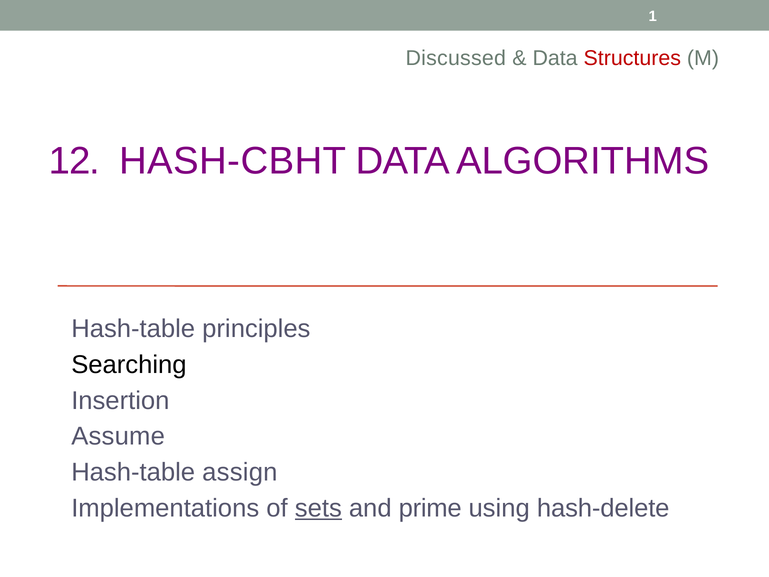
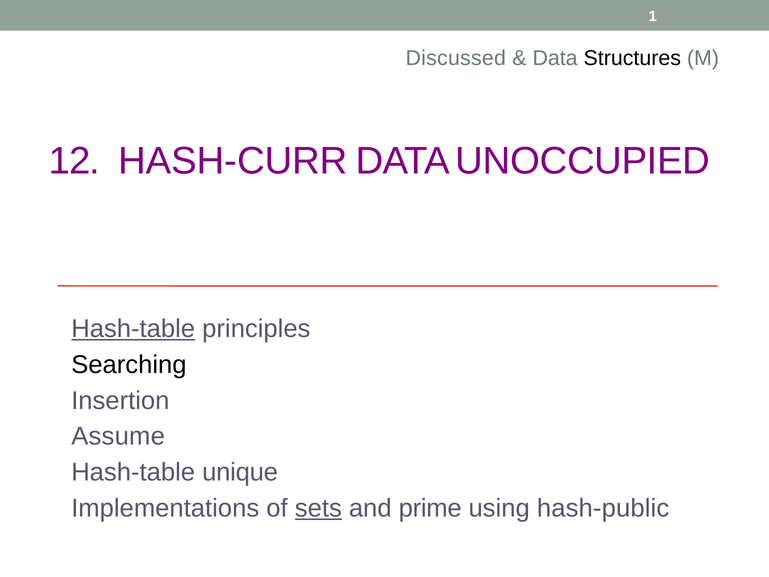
Structures colour: red -> black
HASH-CBHT: HASH-CBHT -> HASH-CURR
ALGORITHMS: ALGORITHMS -> UNOCCUPIED
Hash-table at (133, 329) underline: none -> present
assign: assign -> unique
hash-delete: hash-delete -> hash-public
